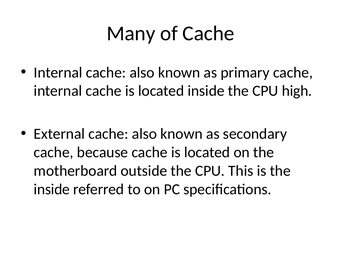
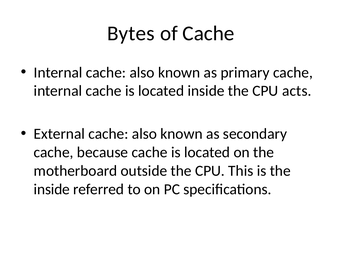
Many: Many -> Bytes
high: high -> acts
